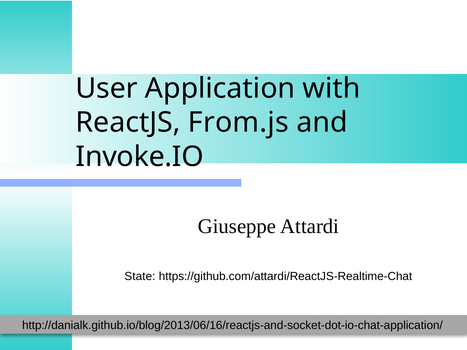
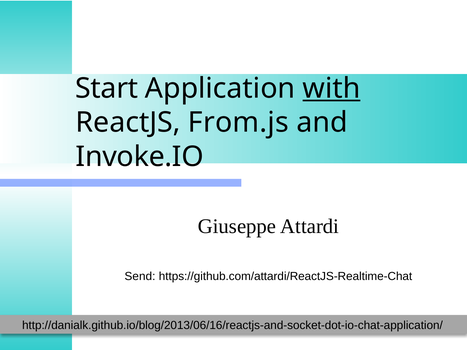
User: User -> Start
with underline: none -> present
State: State -> Send
